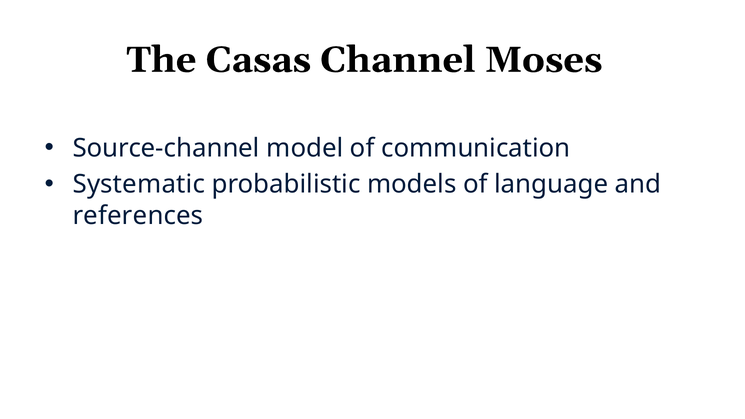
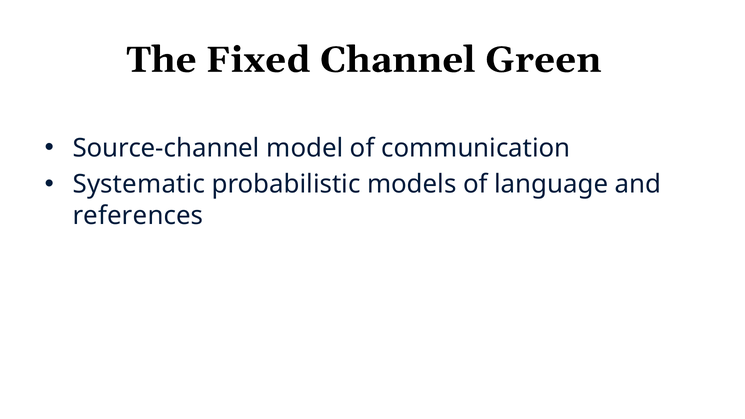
Casas: Casas -> Fixed
Moses: Moses -> Green
